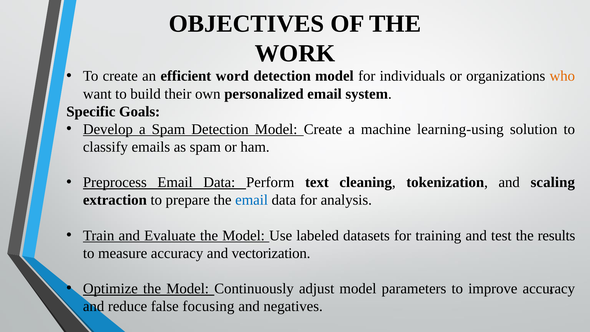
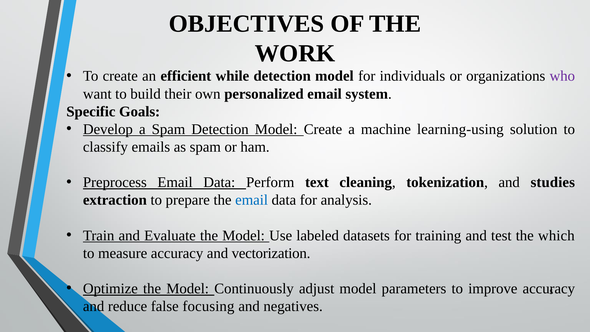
word: word -> while
who colour: orange -> purple
scaling: scaling -> studies
results: results -> which
